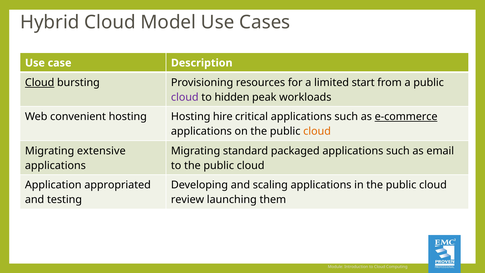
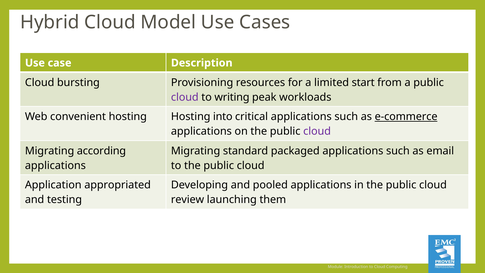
Cloud at (40, 83) underline: present -> none
hidden: hidden -> writing
hire: hire -> into
cloud at (317, 131) colour: orange -> purple
extensive: extensive -> according
scaling: scaling -> pooled
